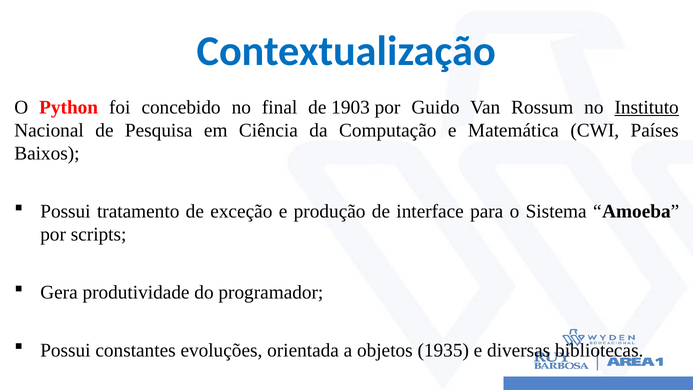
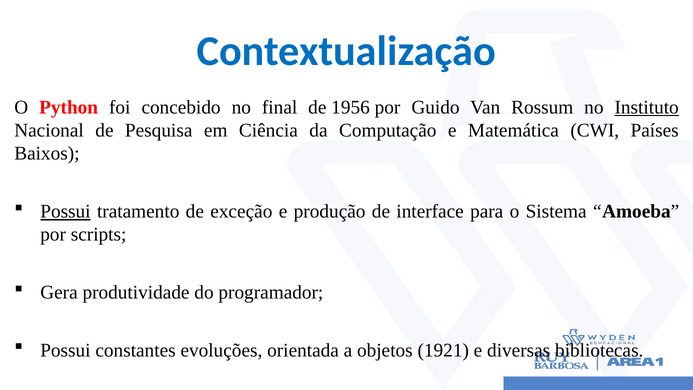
1903: 1903 -> 1956
Possui at (65, 211) underline: none -> present
1935: 1935 -> 1921
